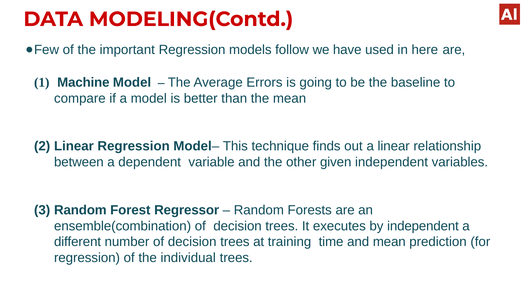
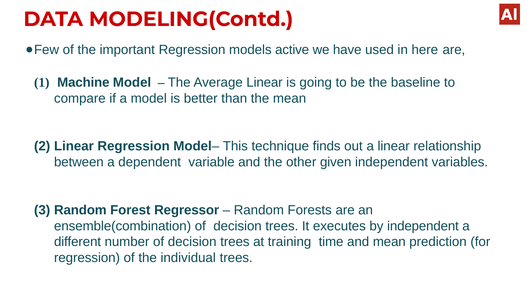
follow: follow -> active
Average Errors: Errors -> Linear
